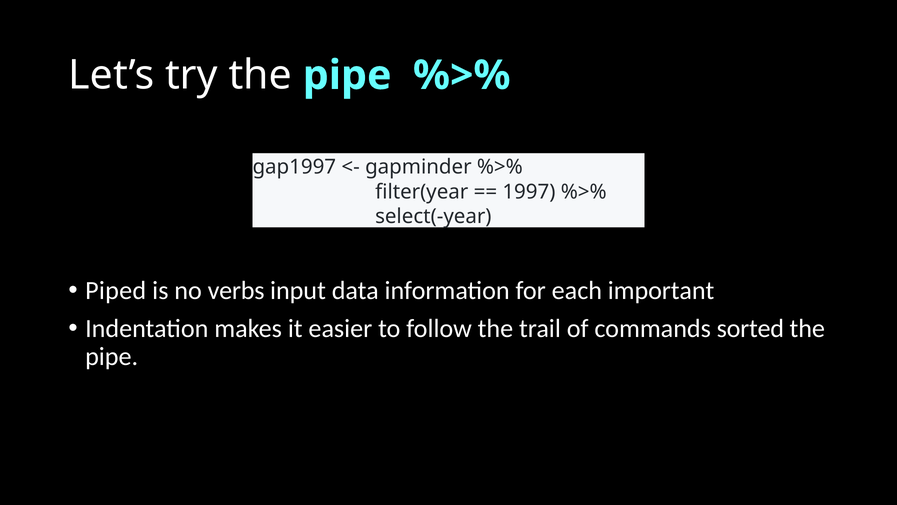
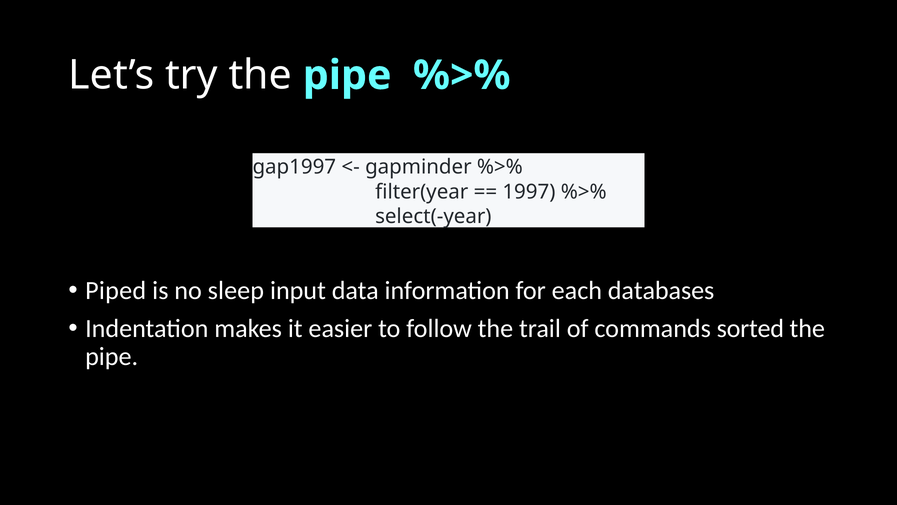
verbs: verbs -> sleep
important: important -> databases
